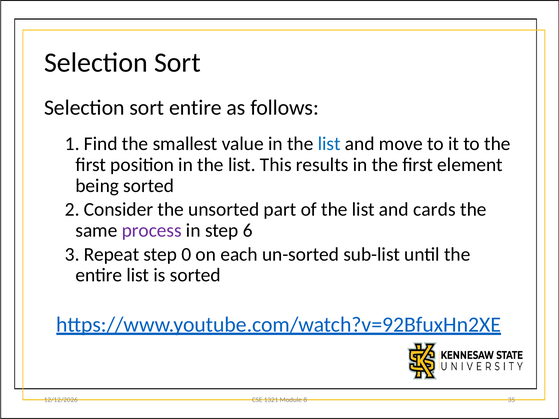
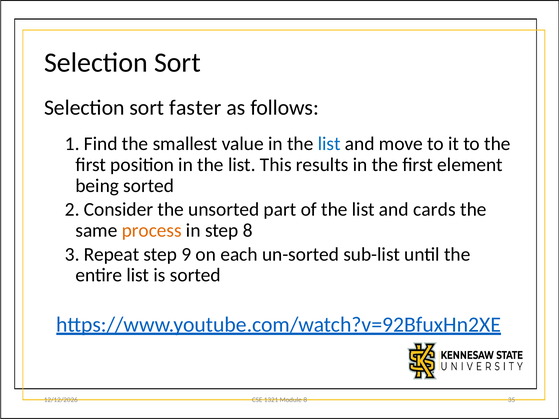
sort entire: entire -> faster
process colour: purple -> orange
step 6: 6 -> 8
0: 0 -> 9
